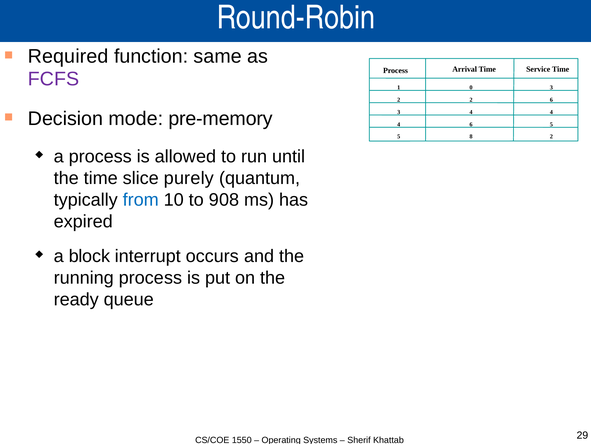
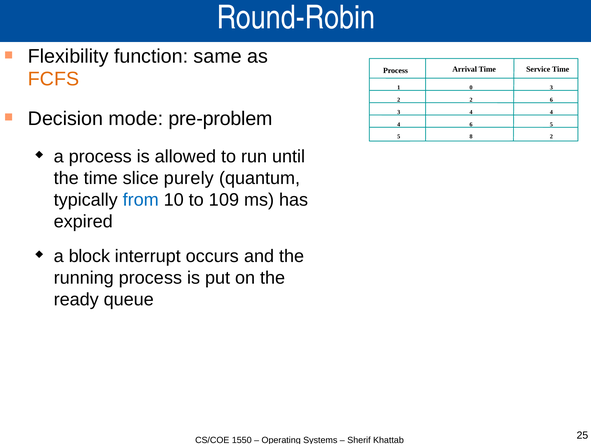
Required: Required -> Flexibility
FCFS colour: purple -> orange
pre-memory: pre-memory -> pre-problem
908: 908 -> 109
29: 29 -> 25
